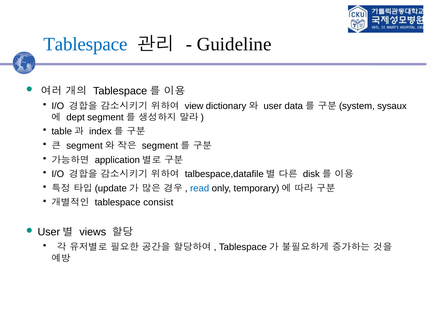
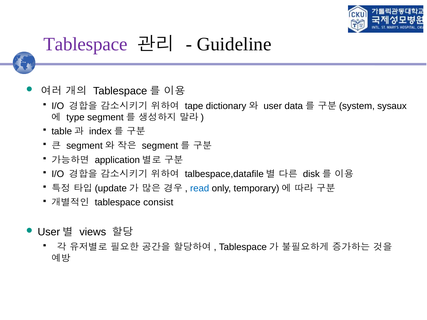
Tablespace at (85, 44) colour: blue -> purple
view: view -> tape
dept: dept -> type
